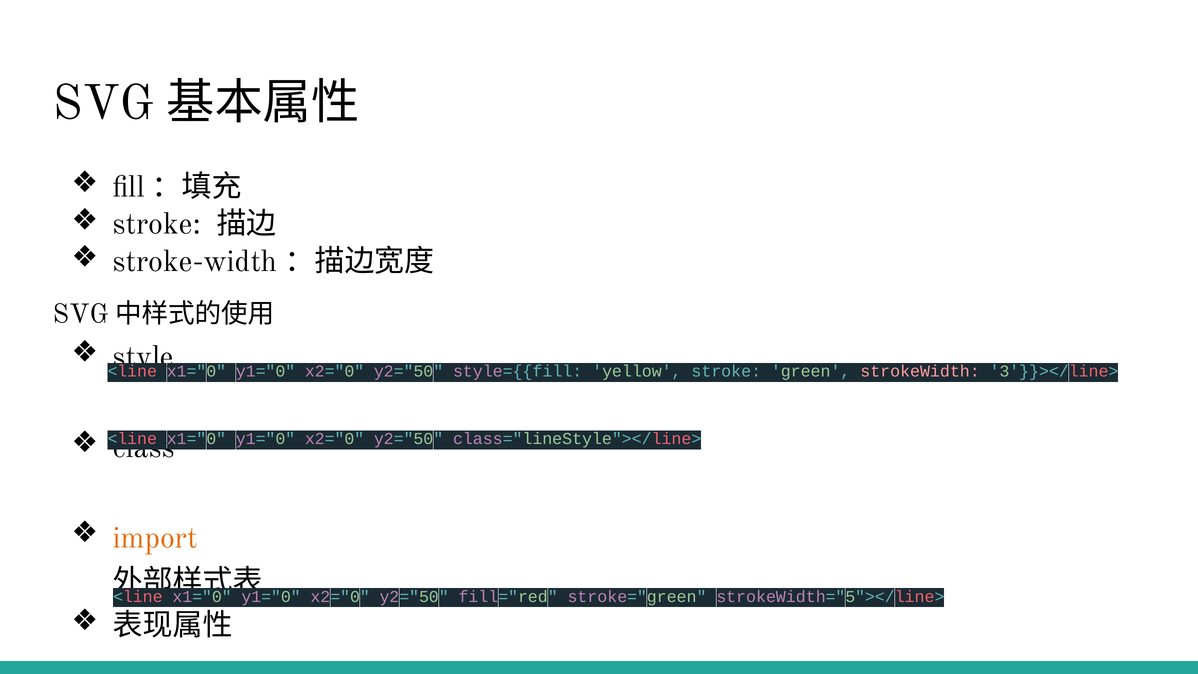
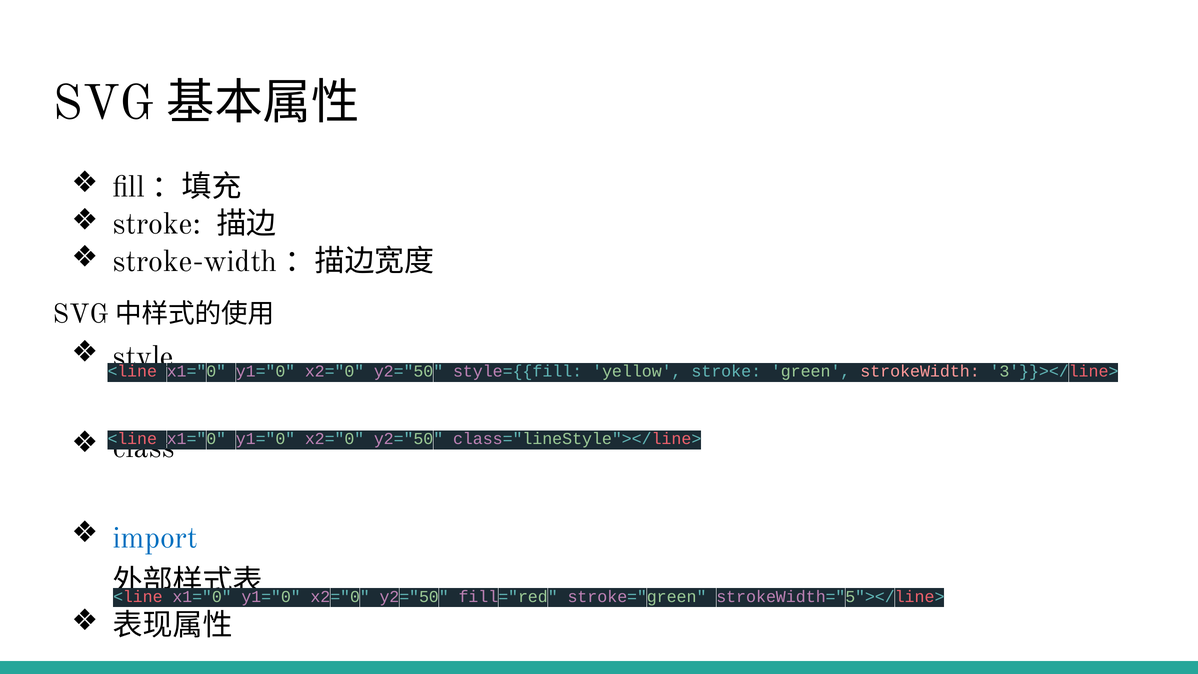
import colour: orange -> blue
